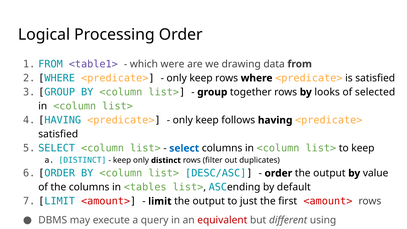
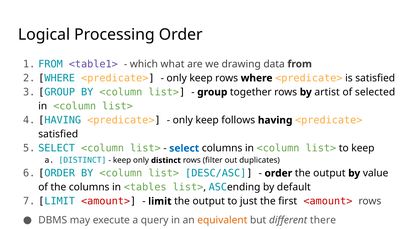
were: were -> what
looks: looks -> artist
equivalent colour: red -> orange
using: using -> there
